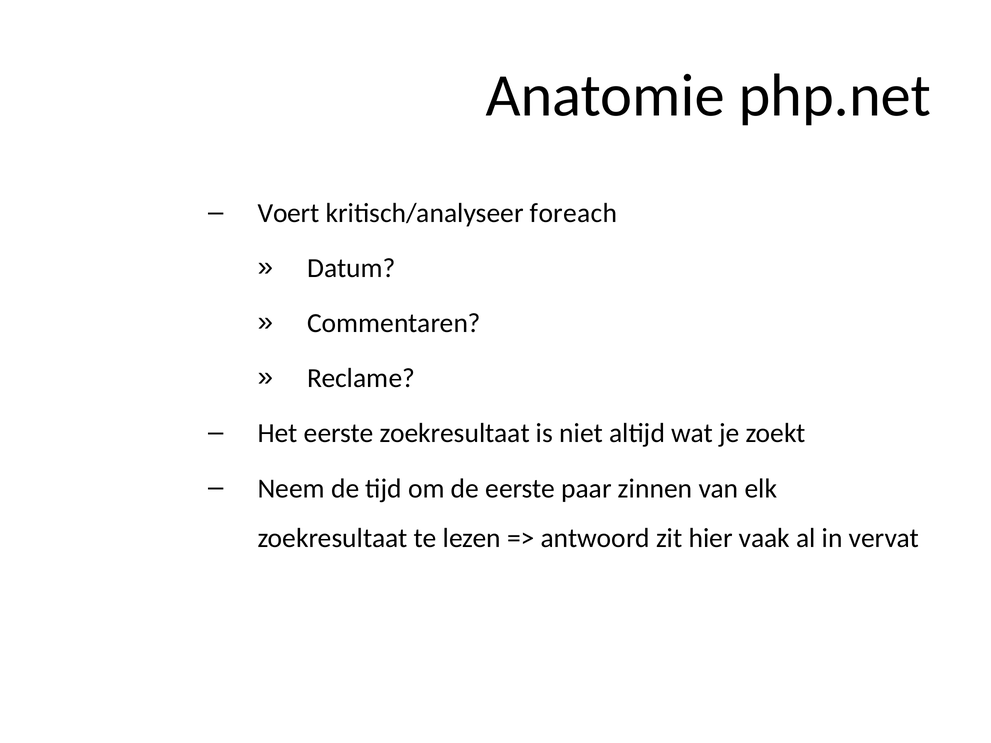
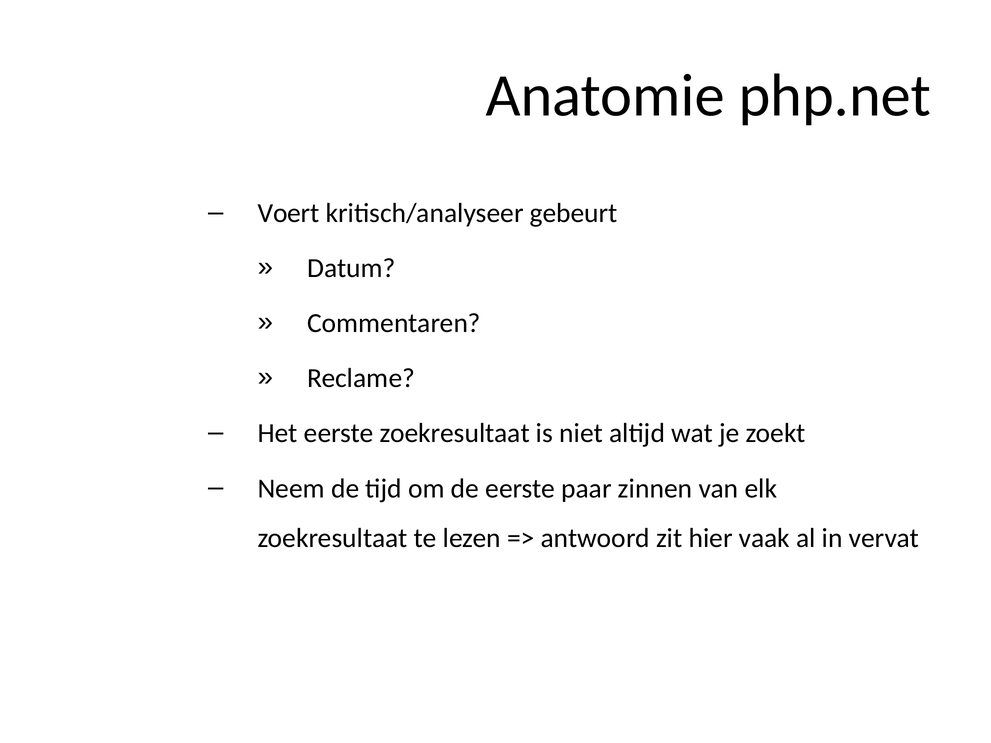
foreach: foreach -> gebeurt
